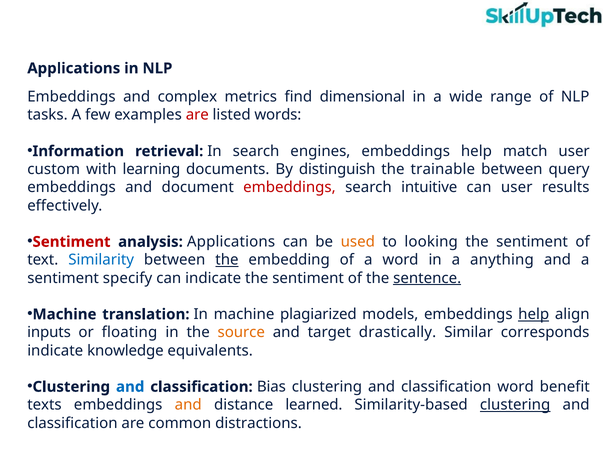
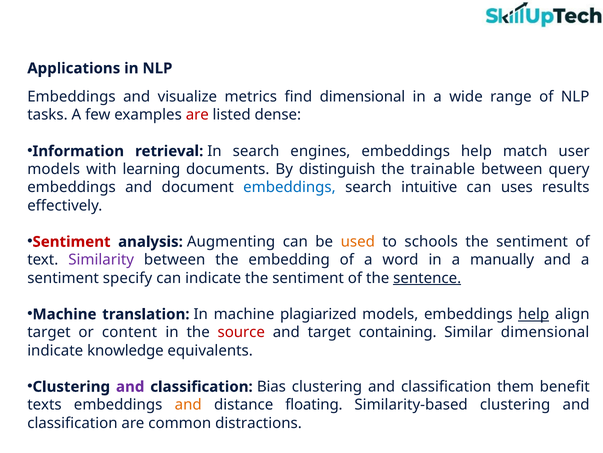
complex: complex -> visualize
words: words -> dense
custom at (54, 169): custom -> models
embeddings at (289, 187) colour: red -> blue
can user: user -> uses
analysis Applications: Applications -> Augmenting
looking: looking -> schools
Similarity colour: blue -> purple
the at (227, 260) underline: present -> none
anything: anything -> manually
inputs at (49, 332): inputs -> target
floating: floating -> content
source colour: orange -> red
drastically: drastically -> containing
Similar corresponds: corresponds -> dimensional
and at (130, 386) colour: blue -> purple
classification word: word -> them
learned: learned -> floating
clustering at (515, 404) underline: present -> none
